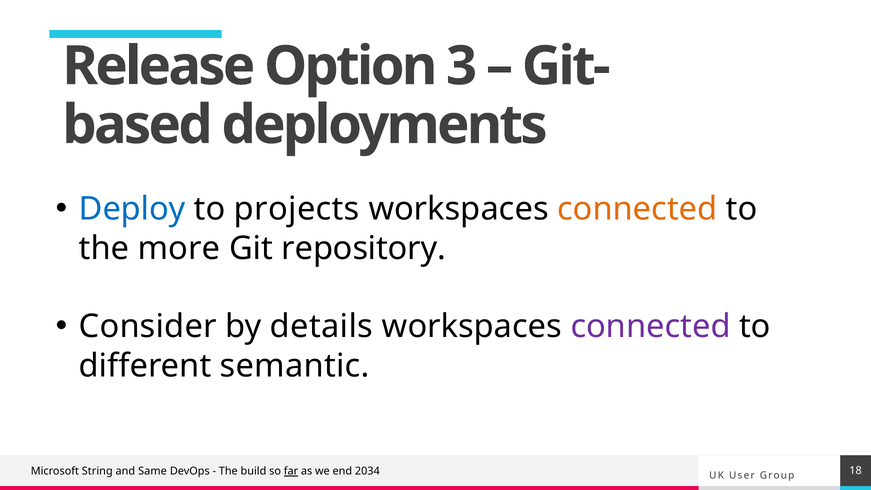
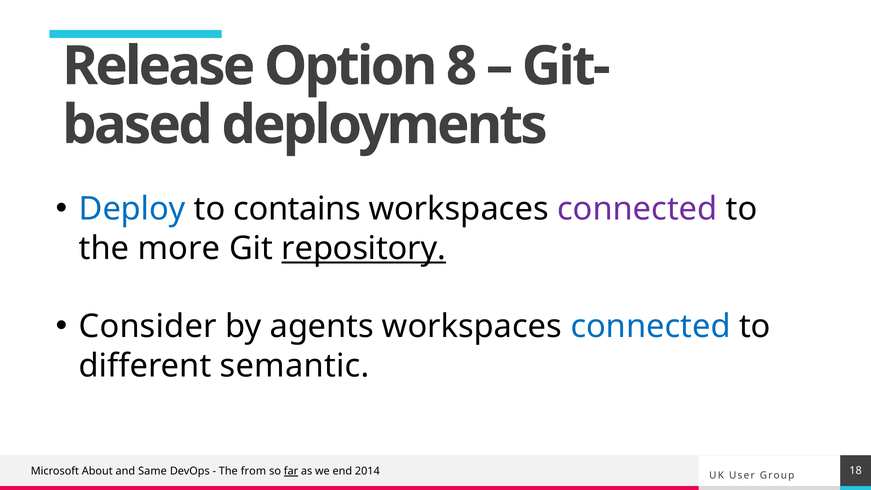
3: 3 -> 8
projects: projects -> contains
connected at (637, 209) colour: orange -> purple
repository underline: none -> present
details: details -> agents
connected at (651, 327) colour: purple -> blue
String: String -> About
build: build -> from
2034: 2034 -> 2014
